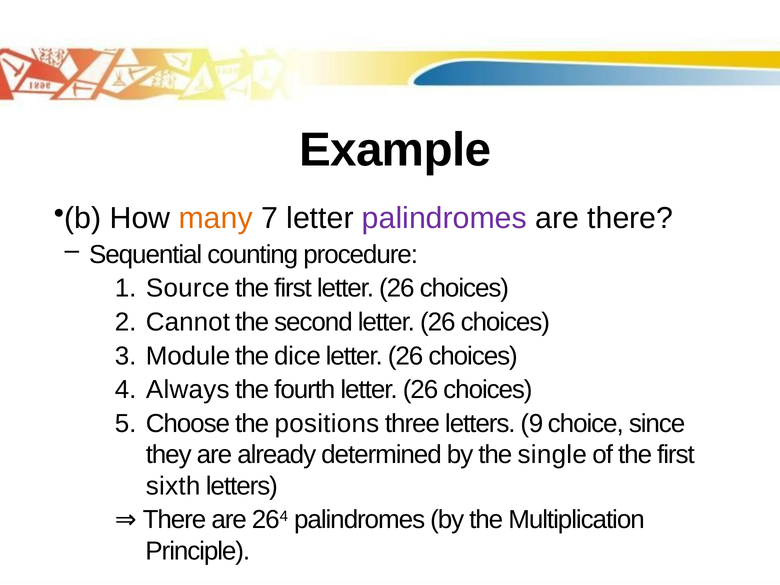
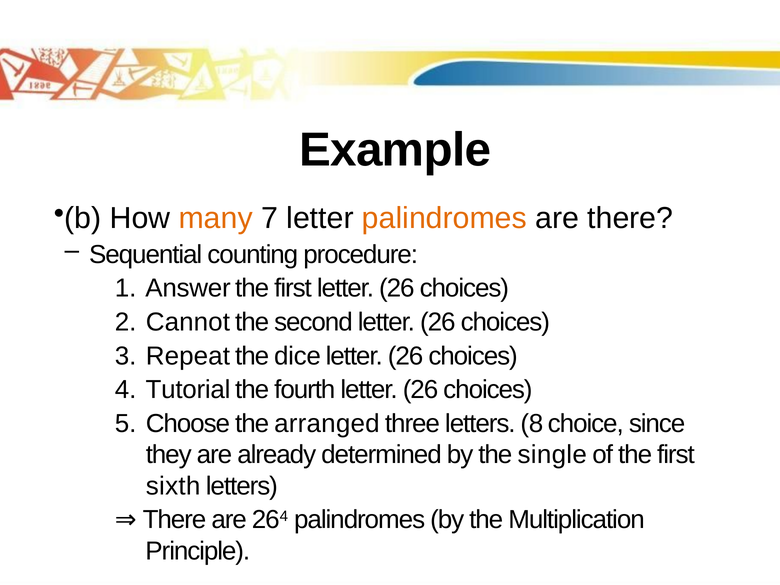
palindromes at (444, 218) colour: purple -> orange
Source: Source -> Answer
Module: Module -> Repeat
Always: Always -> Tutorial
positions: positions -> arranged
9: 9 -> 8
